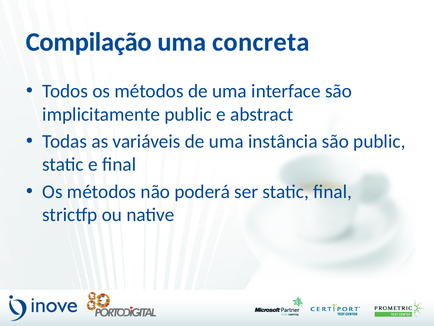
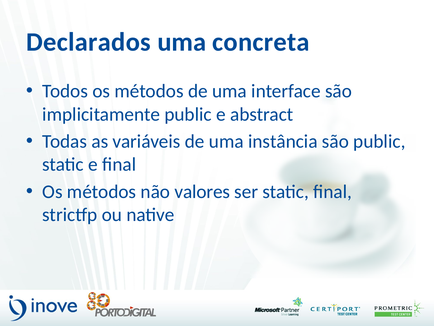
Compilação: Compilação -> Declarados
poderá: poderá -> valores
